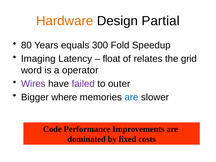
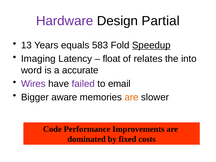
Hardware colour: orange -> purple
80: 80 -> 13
300: 300 -> 583
Speedup underline: none -> present
grid: grid -> into
operator: operator -> accurate
outer: outer -> email
where: where -> aware
are at (132, 97) colour: blue -> orange
